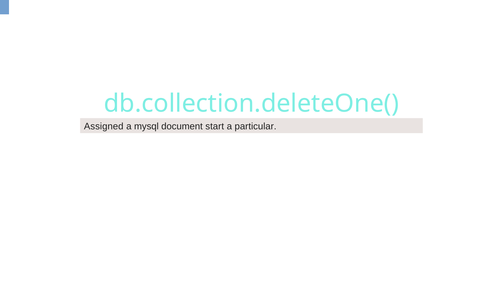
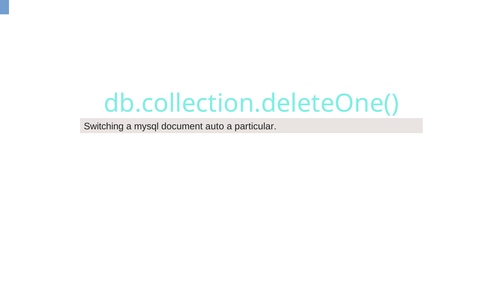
Assigned: Assigned -> Switching
start: start -> auto
